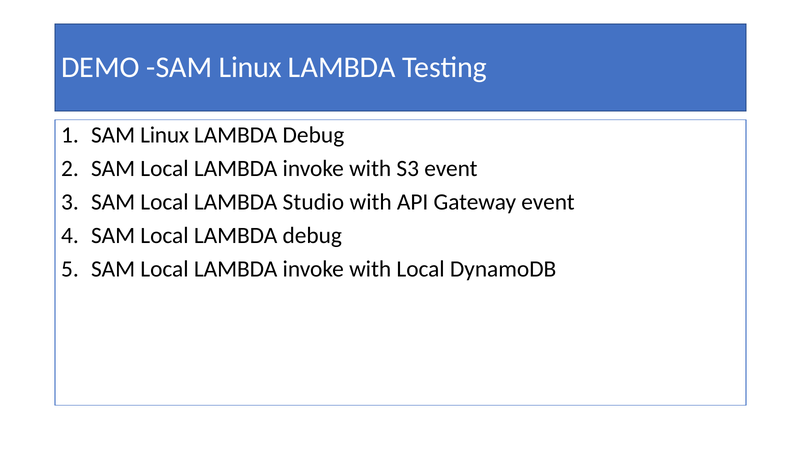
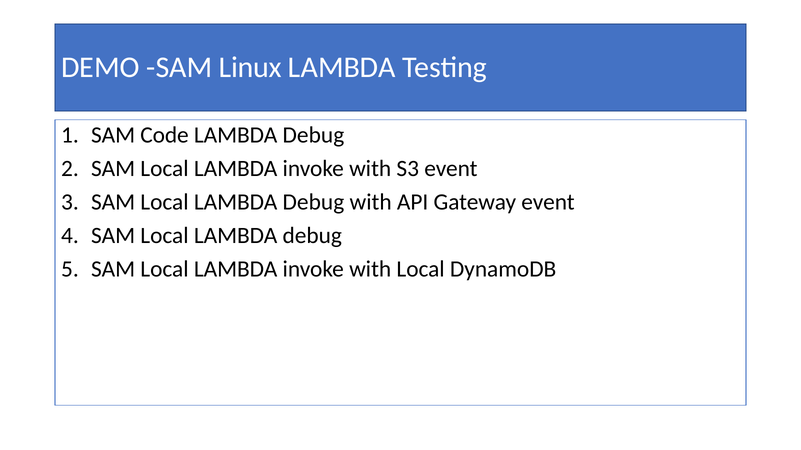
Linux at (165, 135): Linux -> Code
Studio at (313, 202): Studio -> Debug
